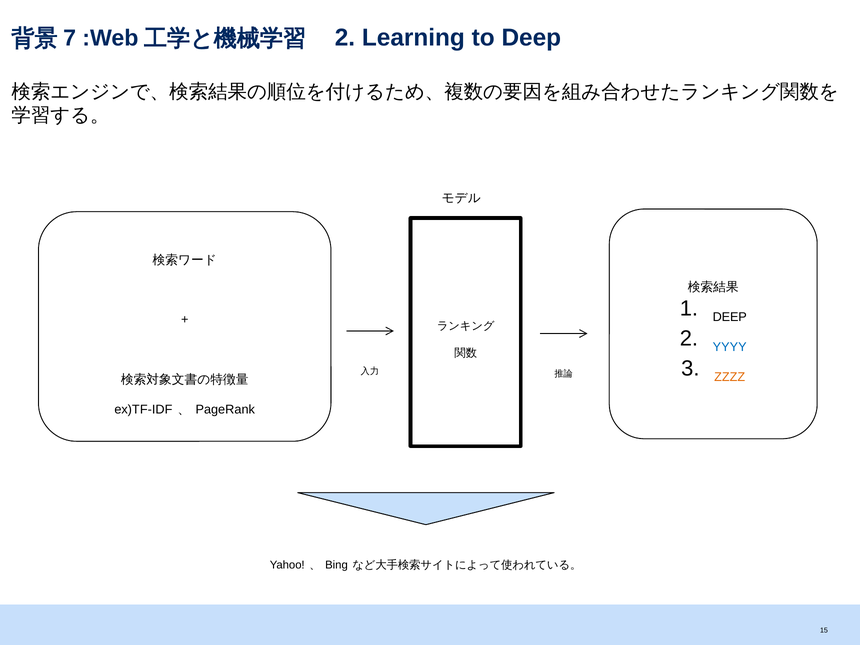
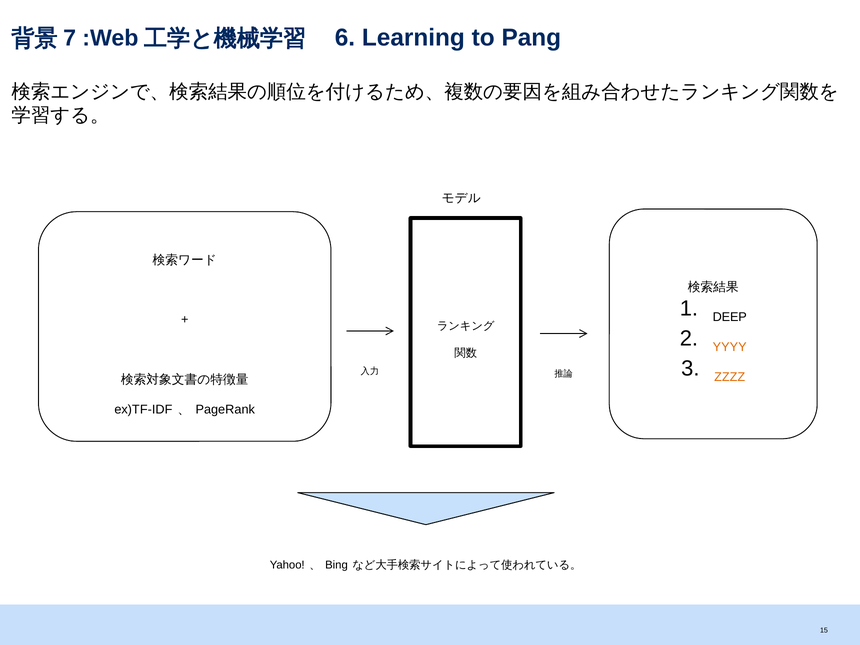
2 at (345, 38): 2 -> 6
to Deep: Deep -> Pang
YYYY colour: blue -> orange
